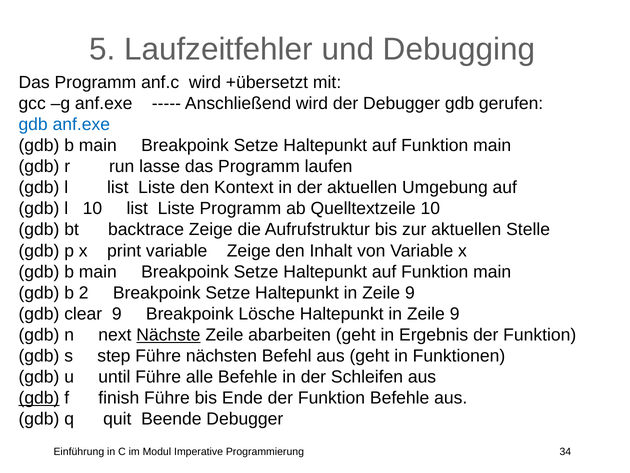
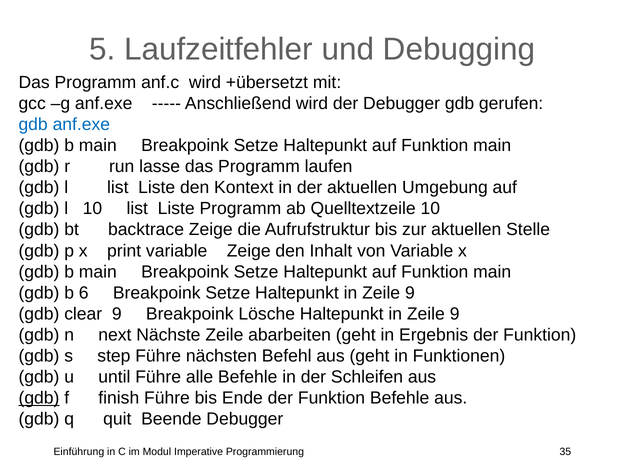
2: 2 -> 6
Nächste underline: present -> none
34: 34 -> 35
